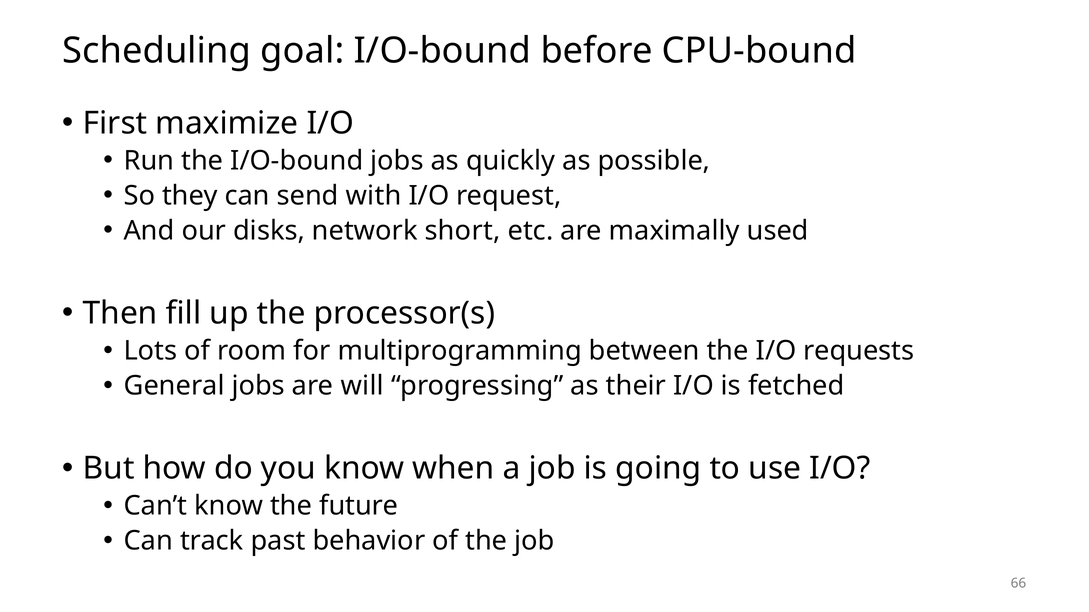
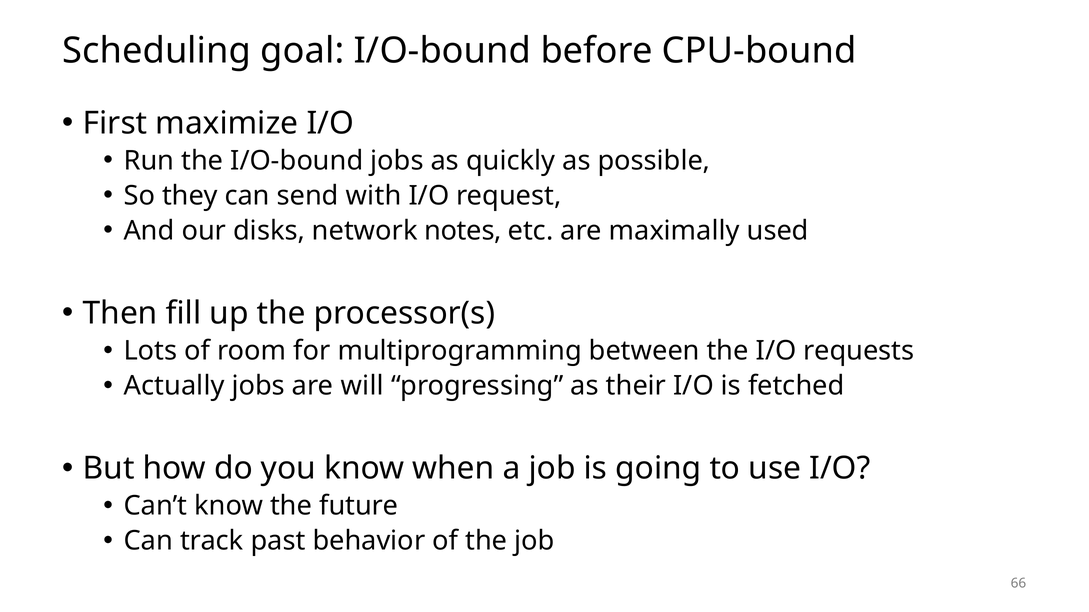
short: short -> notes
General: General -> Actually
